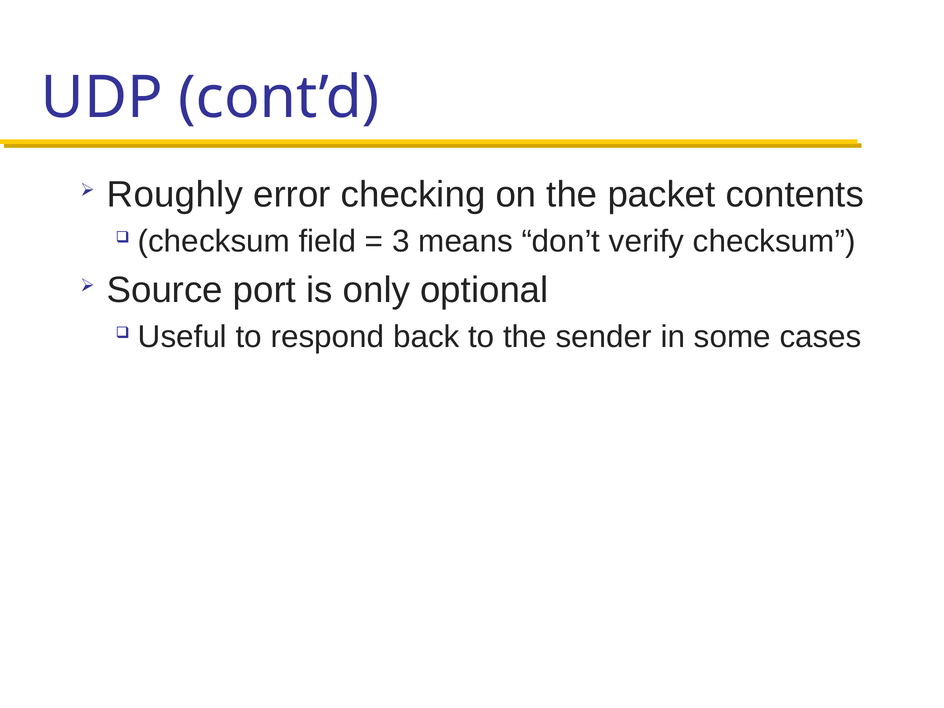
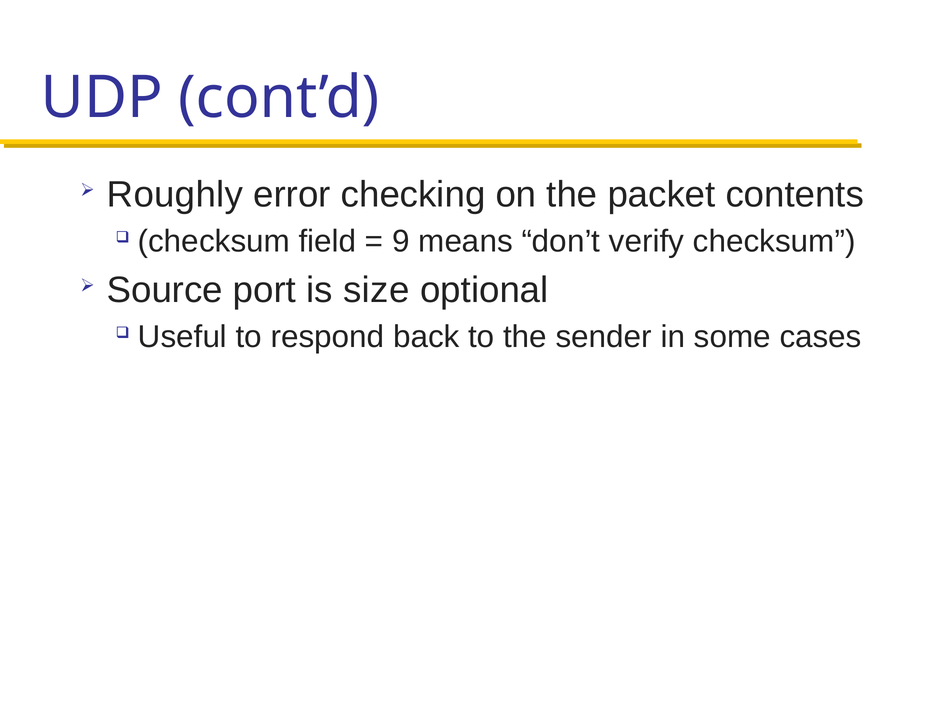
3: 3 -> 9
only: only -> size
